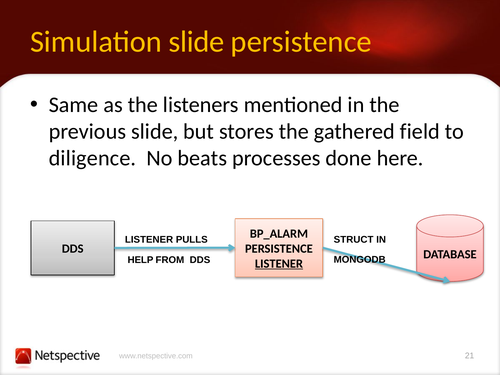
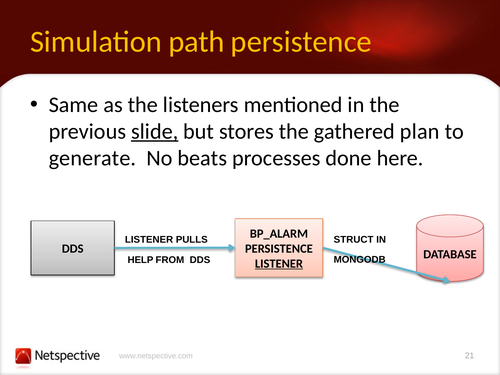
Simulation slide: slide -> path
slide at (155, 132) underline: none -> present
field: field -> plan
diligence: diligence -> generate
